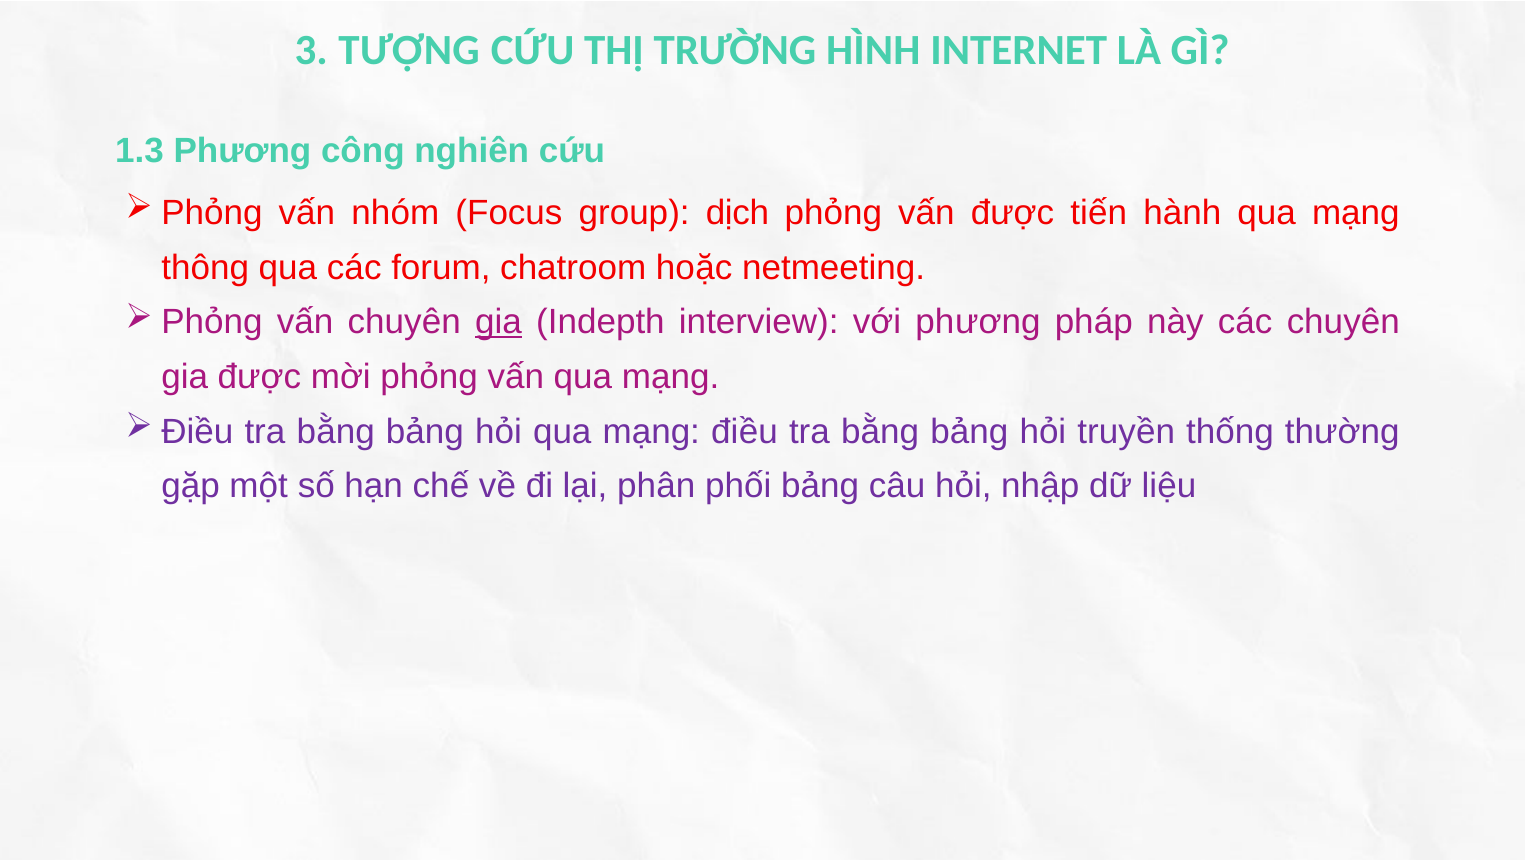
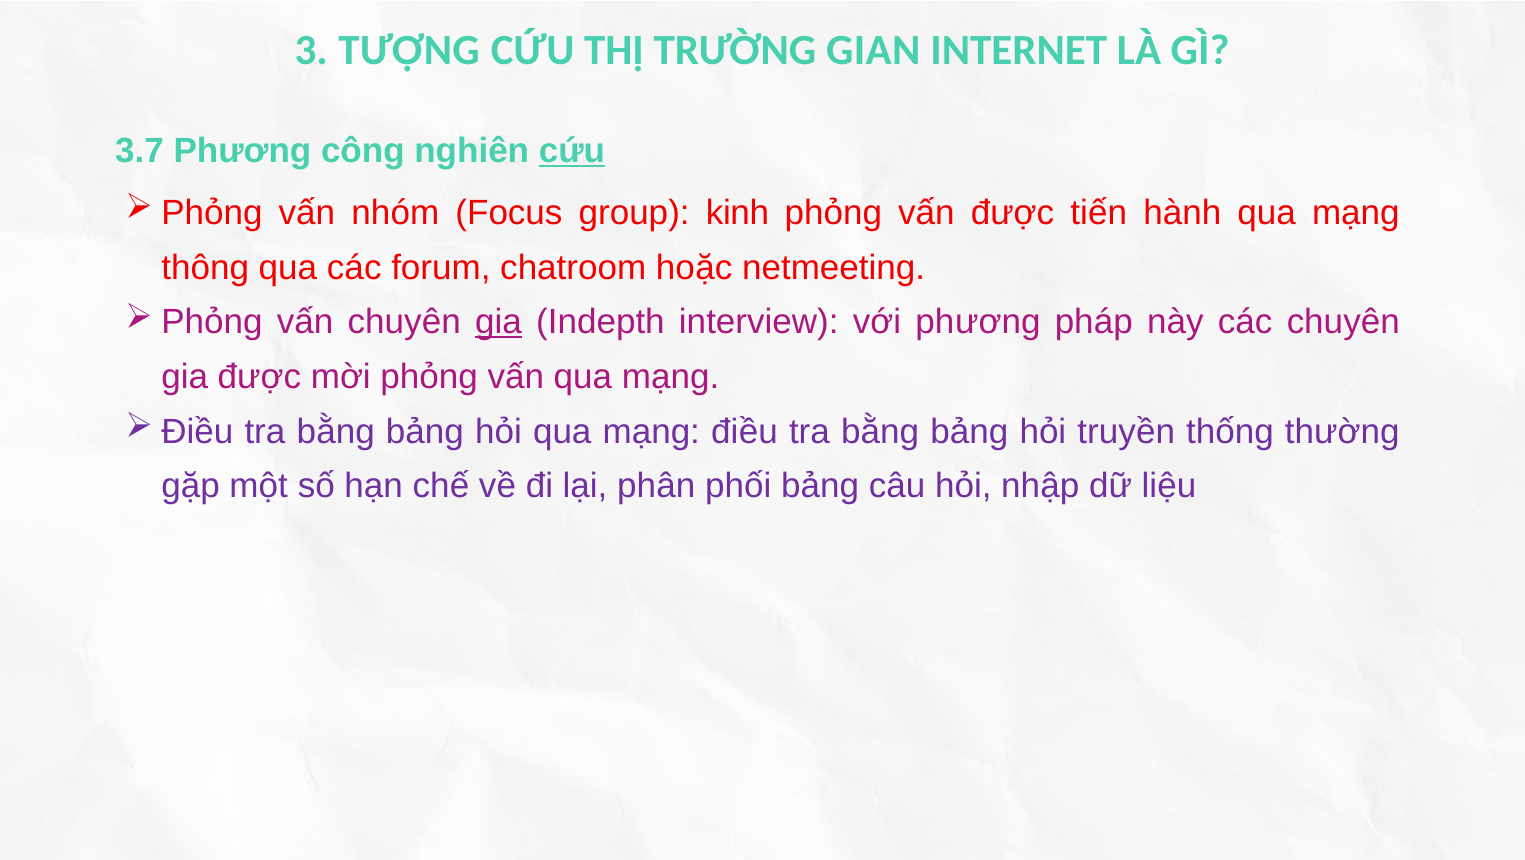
HÌNH: HÌNH -> GIAN
1.3: 1.3 -> 3.7
cứu at (572, 151) underline: none -> present
dịch: dịch -> kinh
